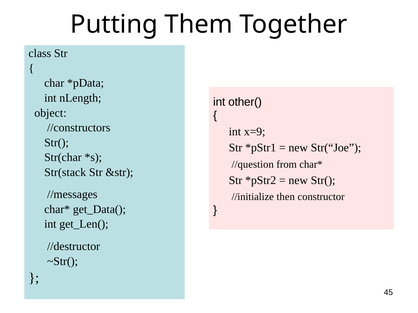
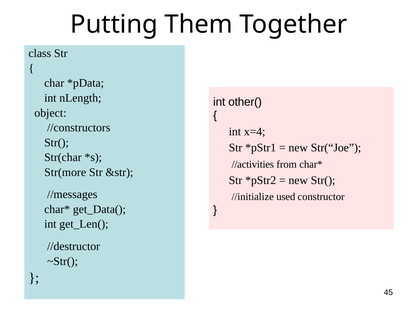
x=9: x=9 -> x=4
//question: //question -> //activities
Str(stack: Str(stack -> Str(more
then: then -> used
